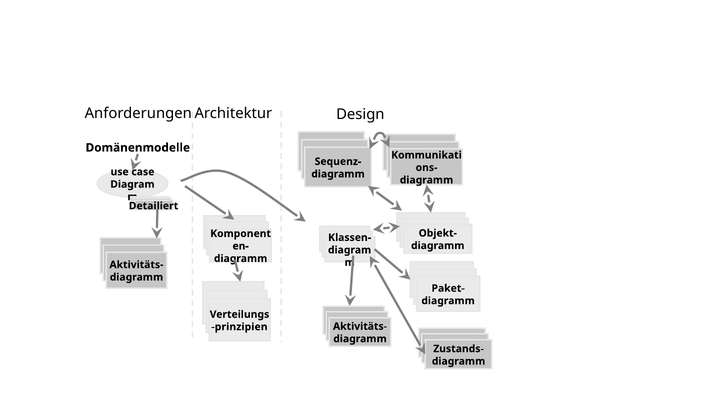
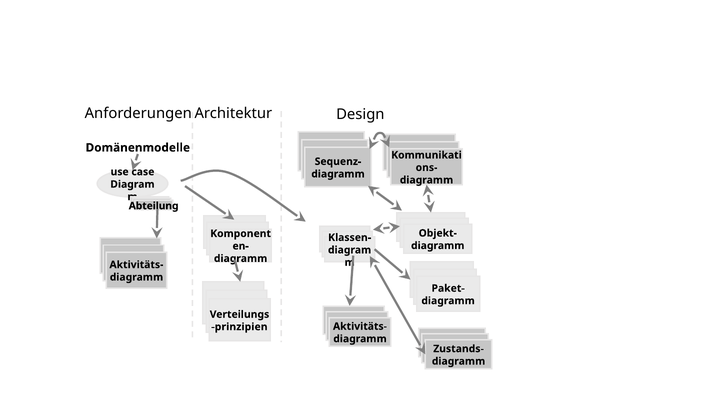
Detailiert: Detailiert -> Abteilung
